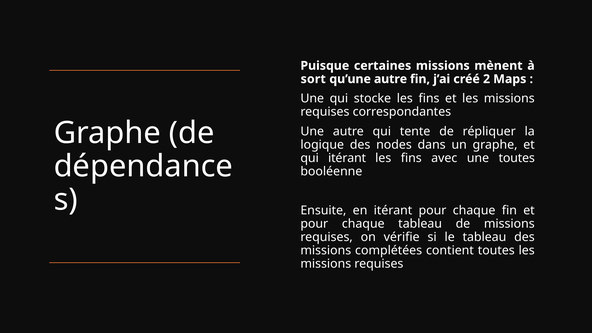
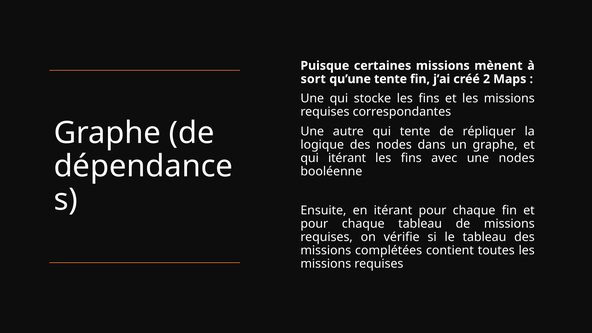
qu’une autre: autre -> tente
une toutes: toutes -> nodes
